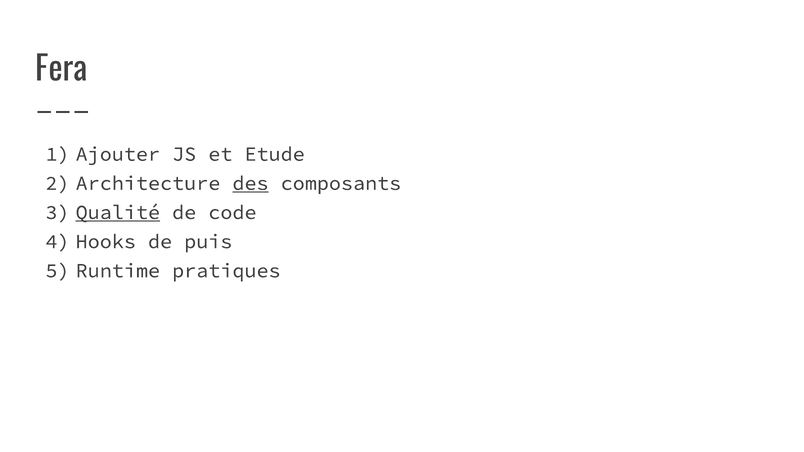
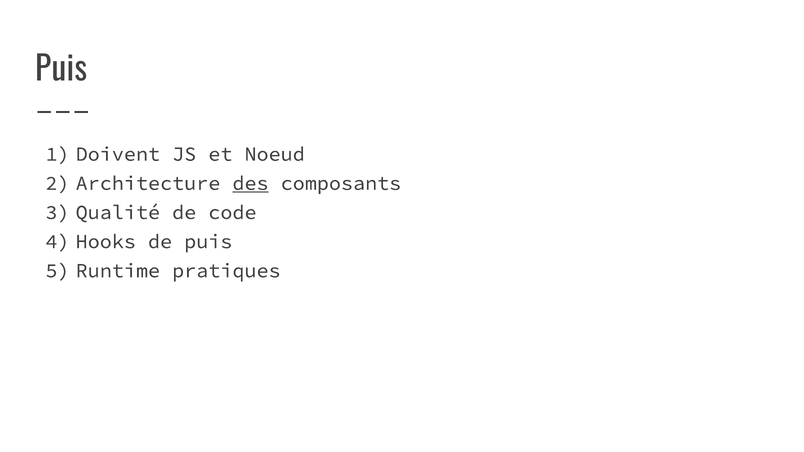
Fera at (61, 70): Fera -> Puis
Ajouter: Ajouter -> Doivent
Etude: Etude -> Noeud
Qualité underline: present -> none
